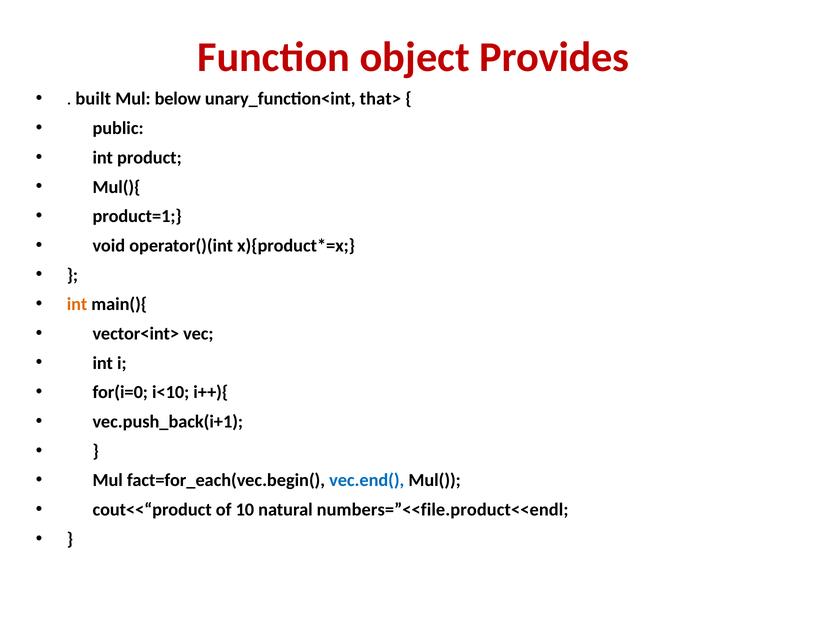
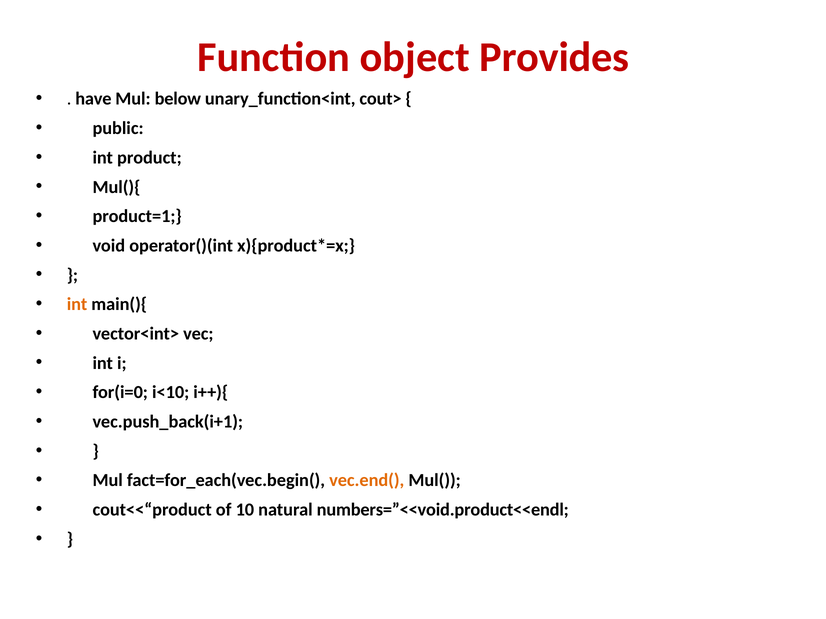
built: built -> have
that>: that> -> cout>
vec.end( colour: blue -> orange
numbers=”<<file.product<<endl: numbers=”<<file.product<<endl -> numbers=”<<void.product<<endl
